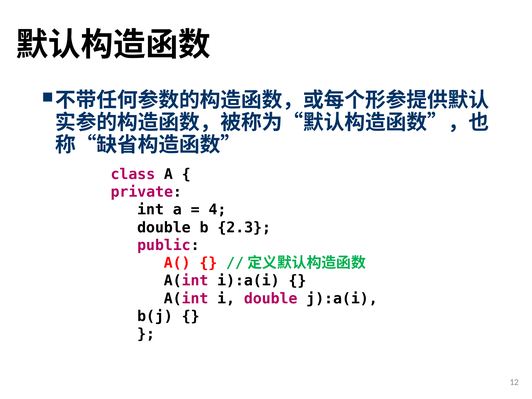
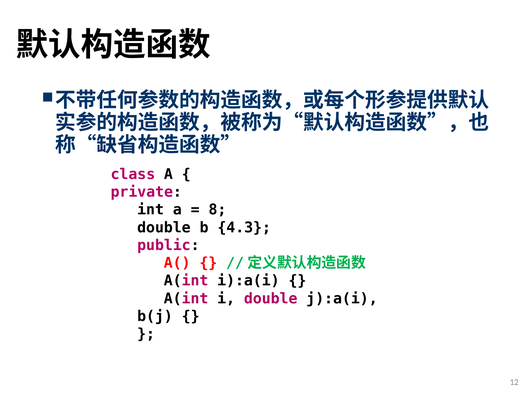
4: 4 -> 8
2.3: 2.3 -> 4.3
